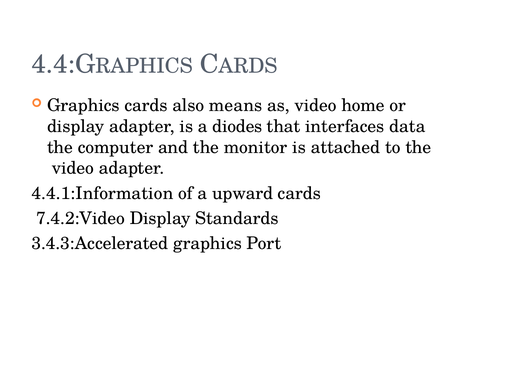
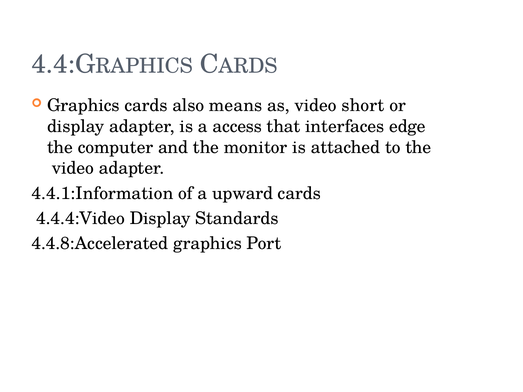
home: home -> short
diodes: diodes -> access
data: data -> edge
7.4.2:Video: 7.4.2:Video -> 4.4.4:Video
3.4.3:Accelerated: 3.4.3:Accelerated -> 4.4.8:Accelerated
